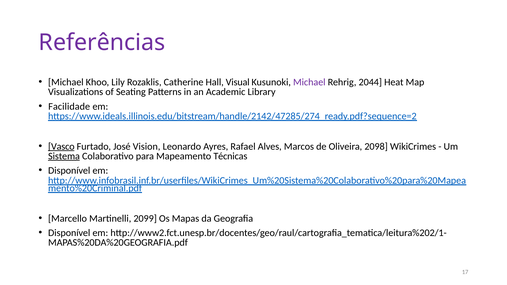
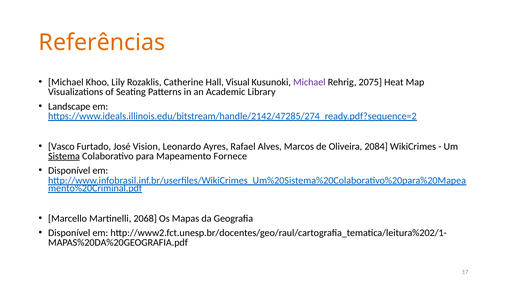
Referências colour: purple -> orange
2044: 2044 -> 2075
Facilidade: Facilidade -> Landscape
Vasco underline: present -> none
2098: 2098 -> 2084
Técnicas: Técnicas -> Fornece
2099: 2099 -> 2068
